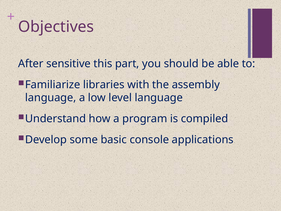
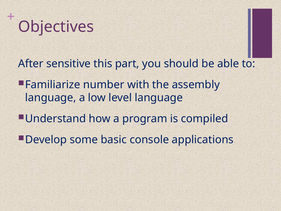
libraries: libraries -> number
